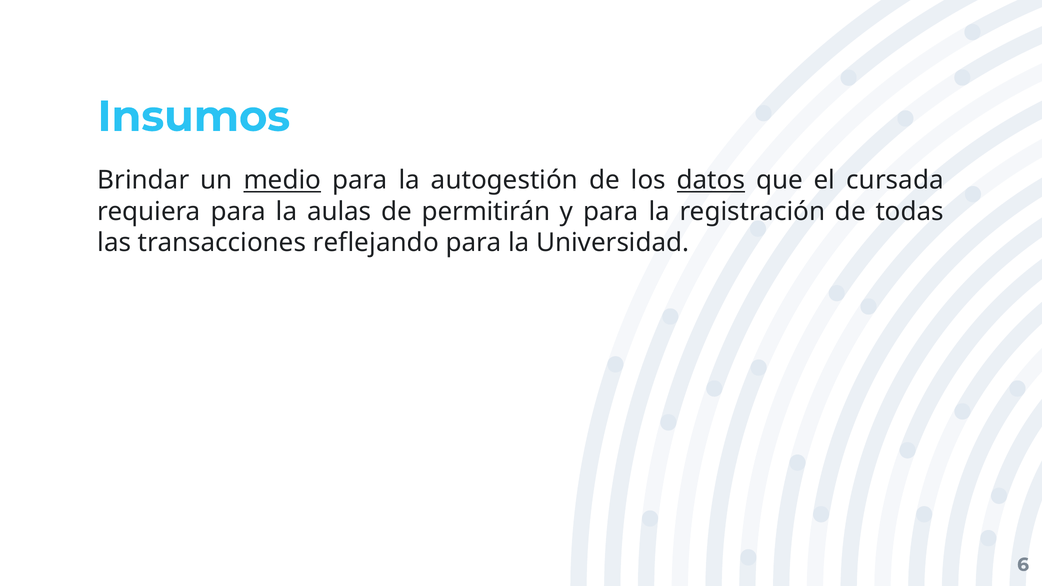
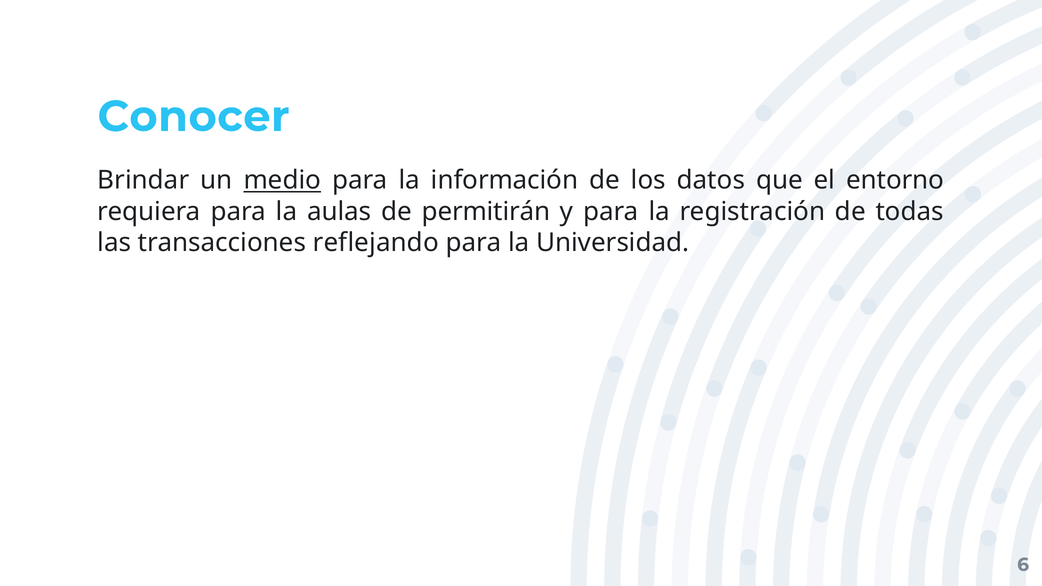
Insumos: Insumos -> Conocer
autogestión: autogestión -> información
datos underline: present -> none
cursada: cursada -> entorno
